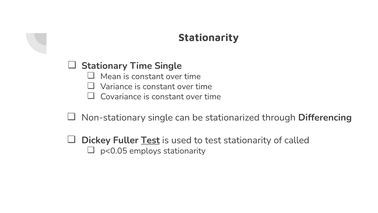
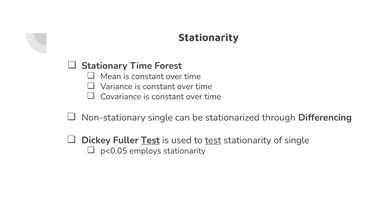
Time Single: Single -> Forest
test at (213, 140) underline: none -> present
of called: called -> single
